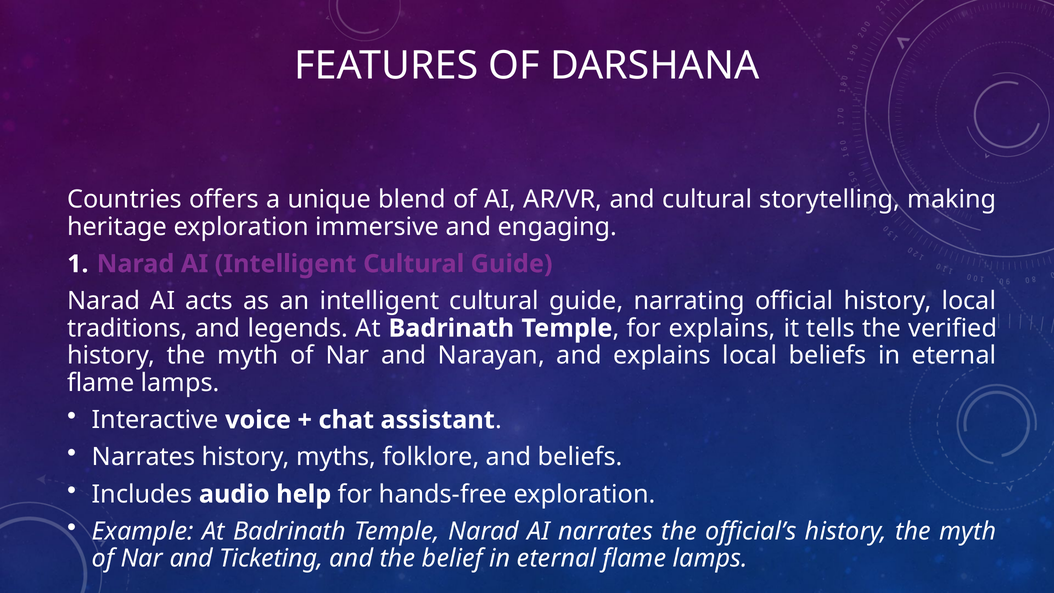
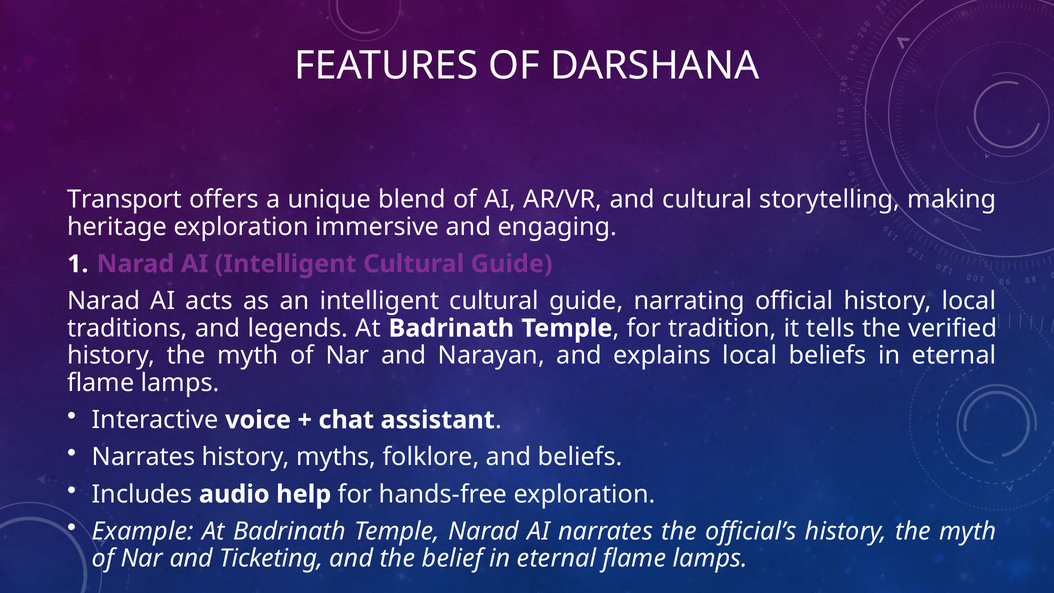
Countries: Countries -> Transport
for explains: explains -> tradition
